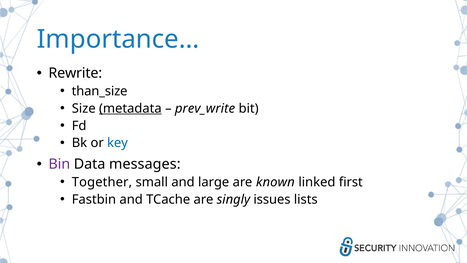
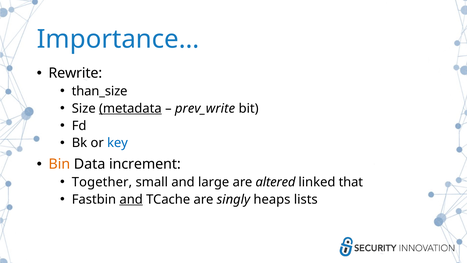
Bin colour: purple -> orange
messages: messages -> increment
known: known -> altered
first: first -> that
and at (131, 199) underline: none -> present
issues: issues -> heaps
